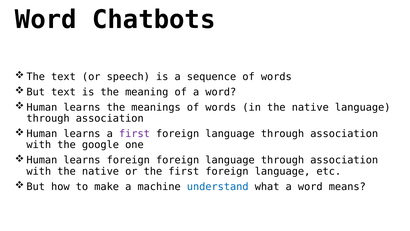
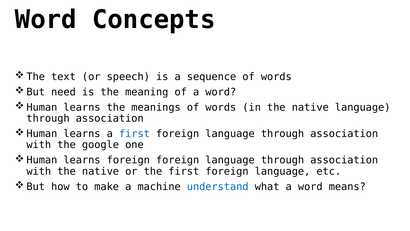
Chatbots: Chatbots -> Concepts
text at (63, 92): text -> need
first at (134, 134) colour: purple -> blue
